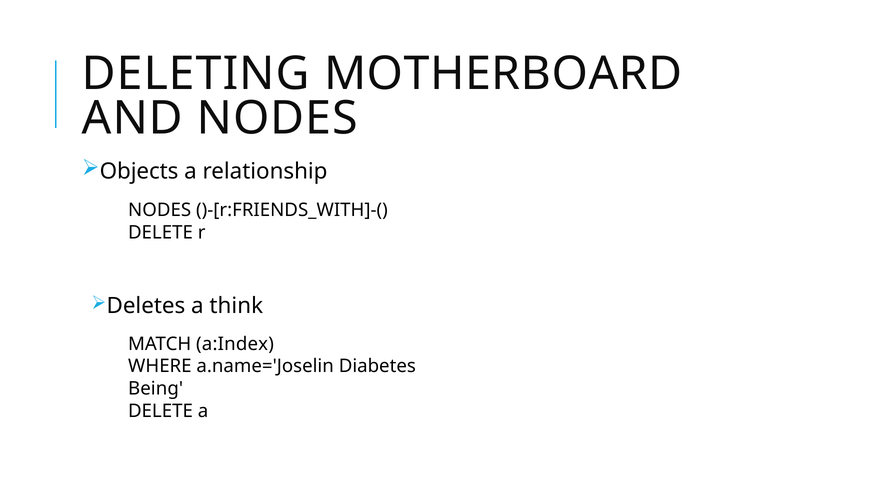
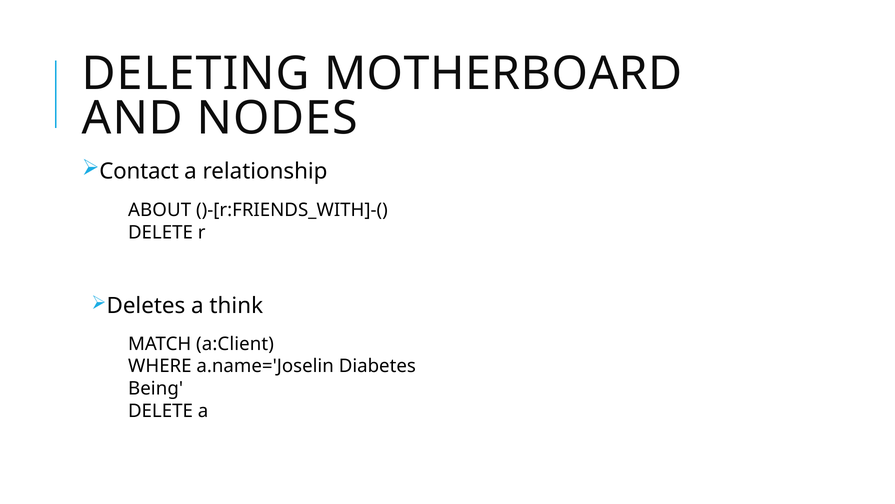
Objects: Objects -> Contact
NODES at (160, 210): NODES -> ABOUT
a:Index: a:Index -> a:Client
